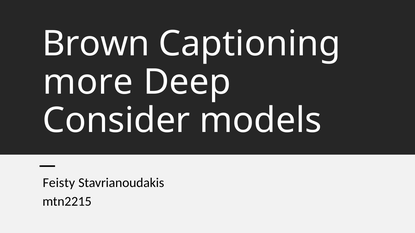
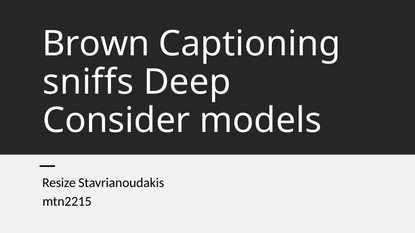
more: more -> sniffs
Feisty: Feisty -> Resize
